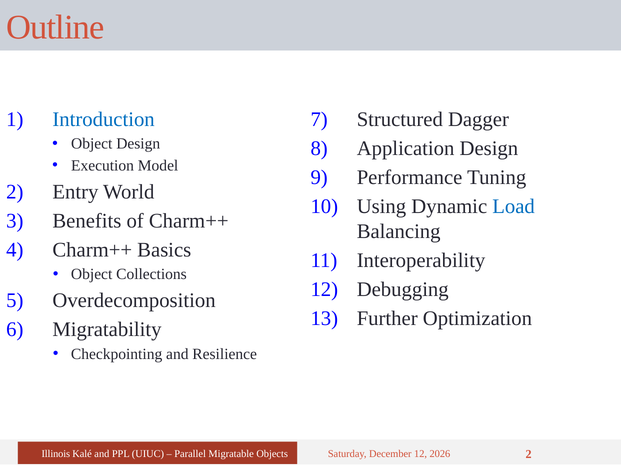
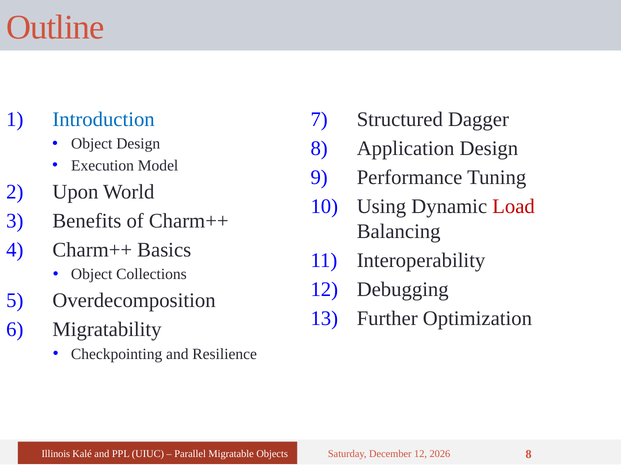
Entry: Entry -> Upon
Load colour: blue -> red
2 at (529, 454): 2 -> 8
